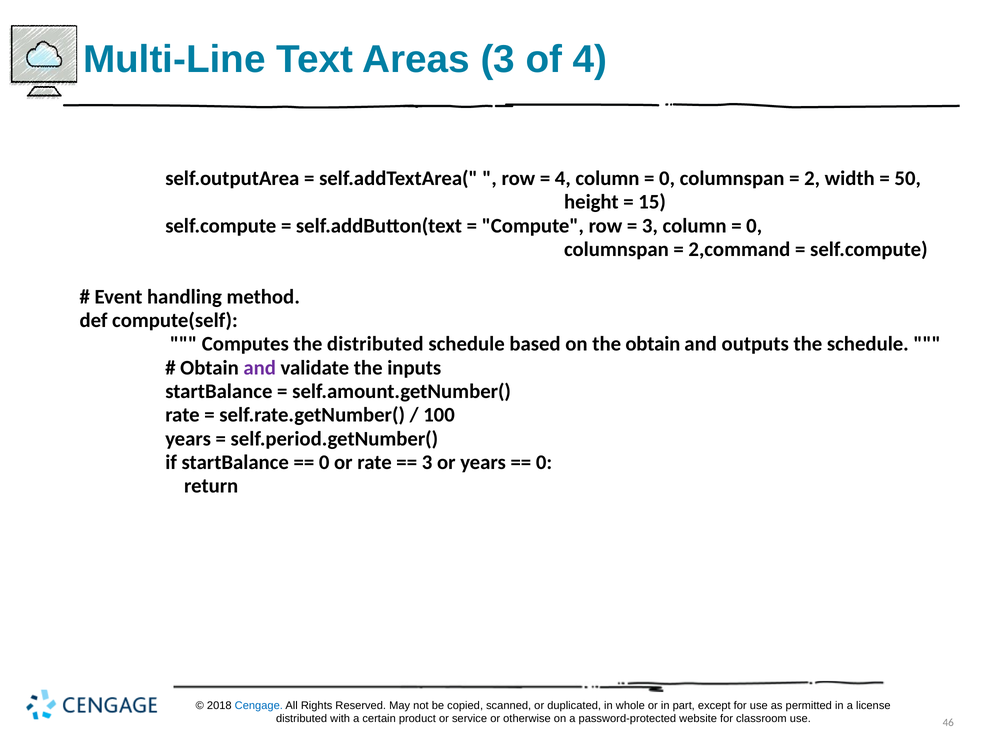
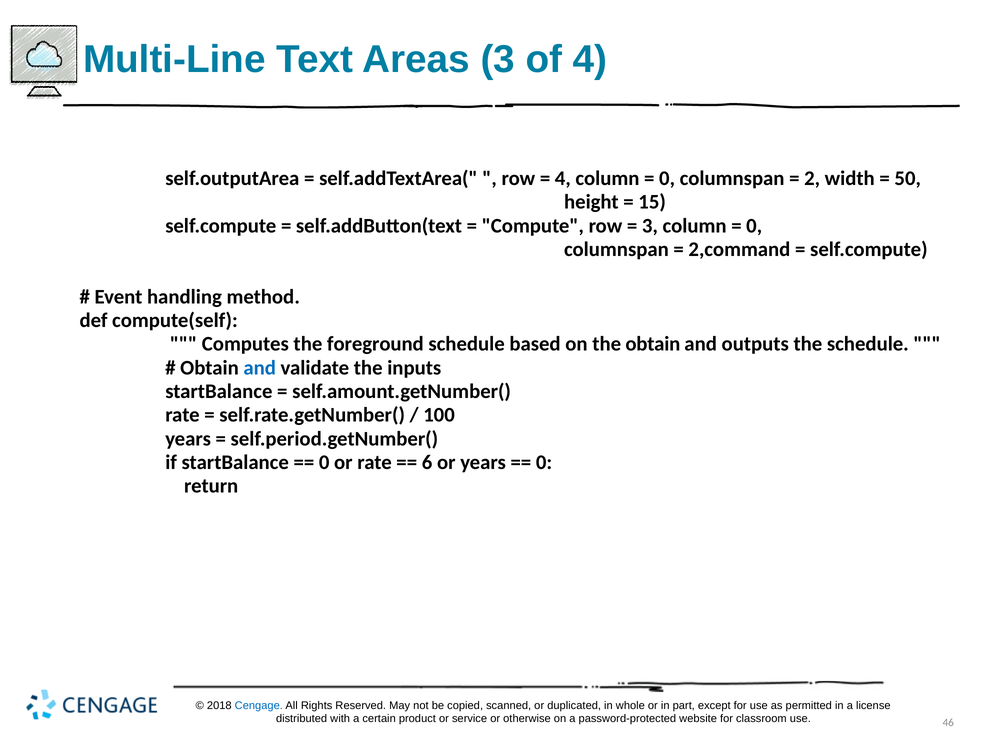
the distributed: distributed -> foreground
and at (260, 368) colour: purple -> blue
3 at (427, 462): 3 -> 6
